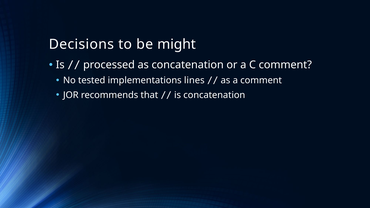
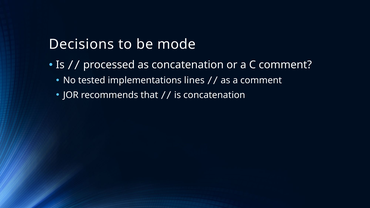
might: might -> mode
